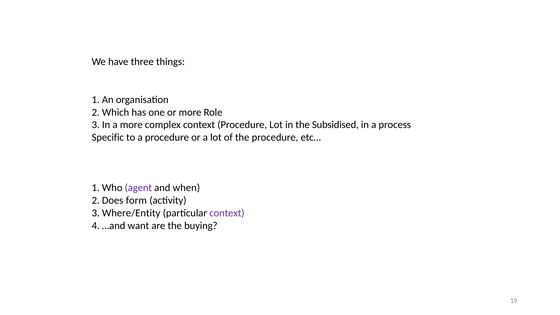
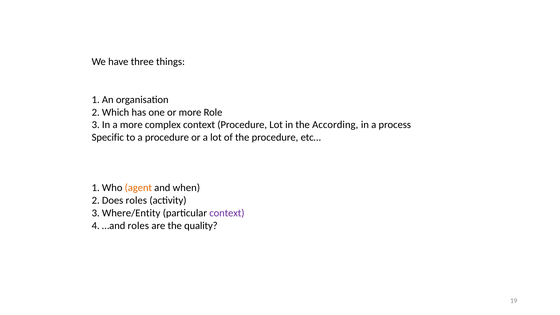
Subsidised: Subsidised -> According
agent colour: purple -> orange
Does form: form -> roles
…and want: want -> roles
buying: buying -> quality
